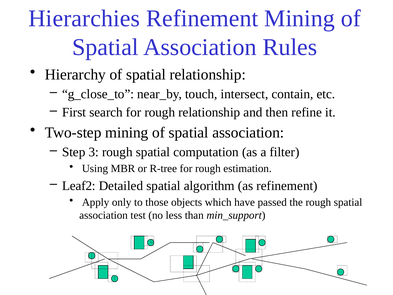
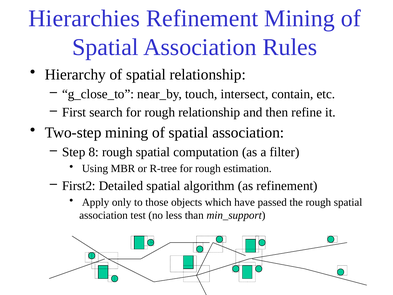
3: 3 -> 8
Leaf2: Leaf2 -> First2
